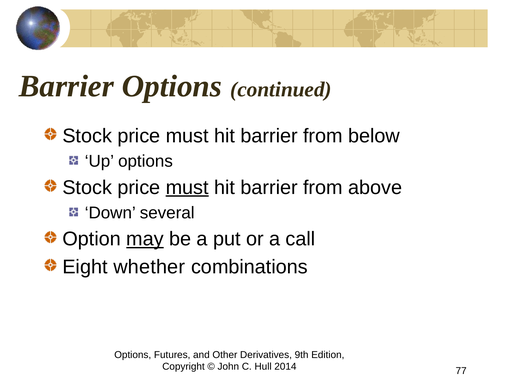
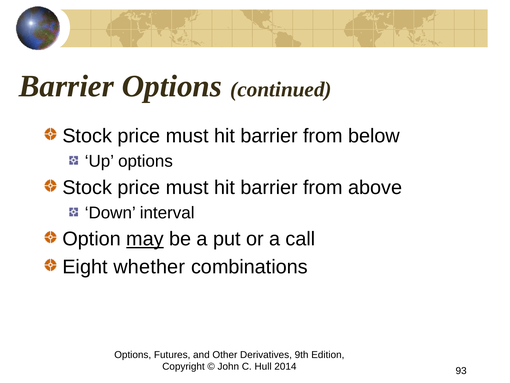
must at (187, 187) underline: present -> none
several: several -> interval
77: 77 -> 93
